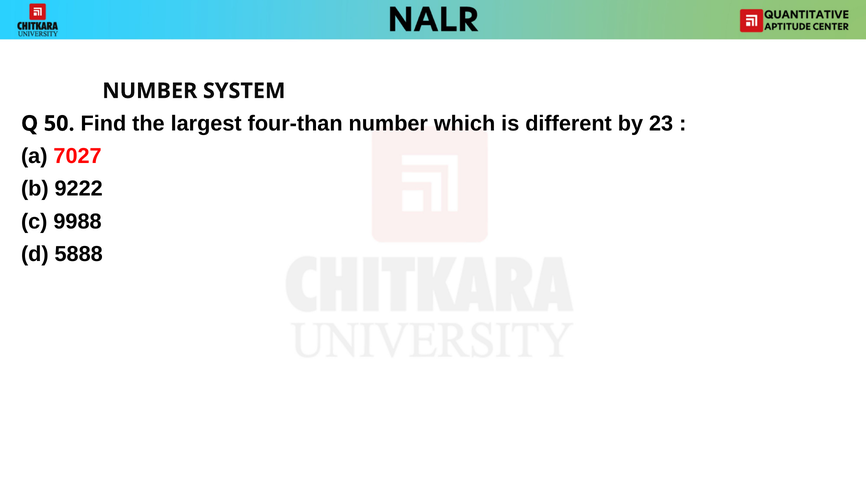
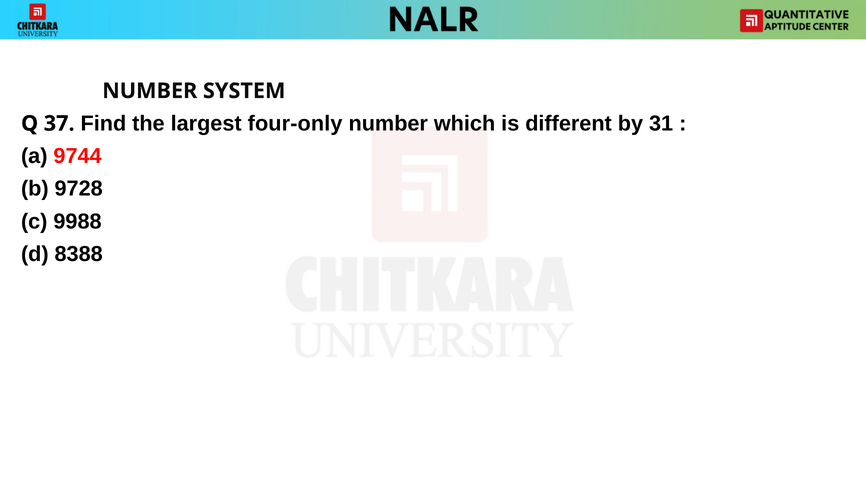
50: 50 -> 37
four-than: four-than -> four-only
23: 23 -> 31
7027: 7027 -> 9744
9222: 9222 -> 9728
5888: 5888 -> 8388
